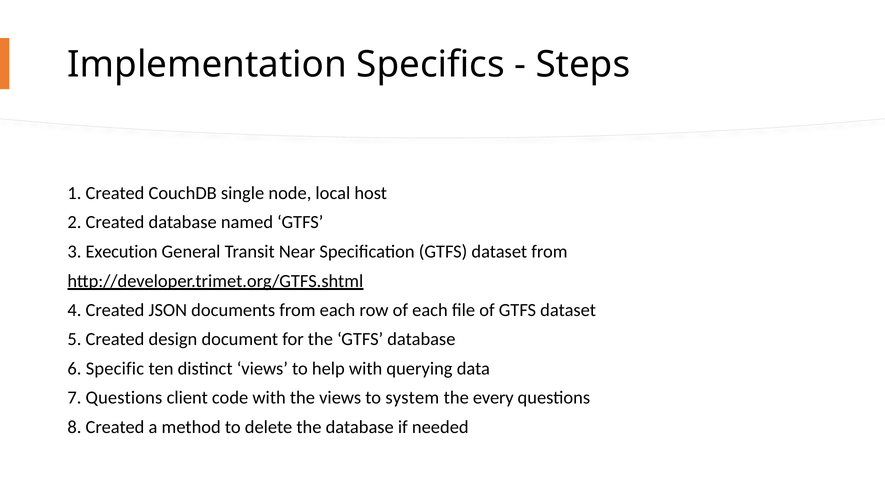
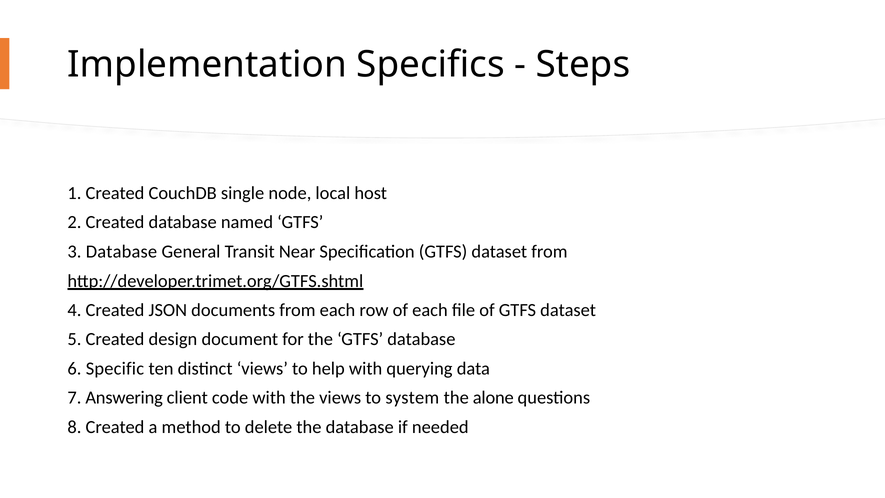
3 Execution: Execution -> Database
7 Questions: Questions -> Answering
every: every -> alone
